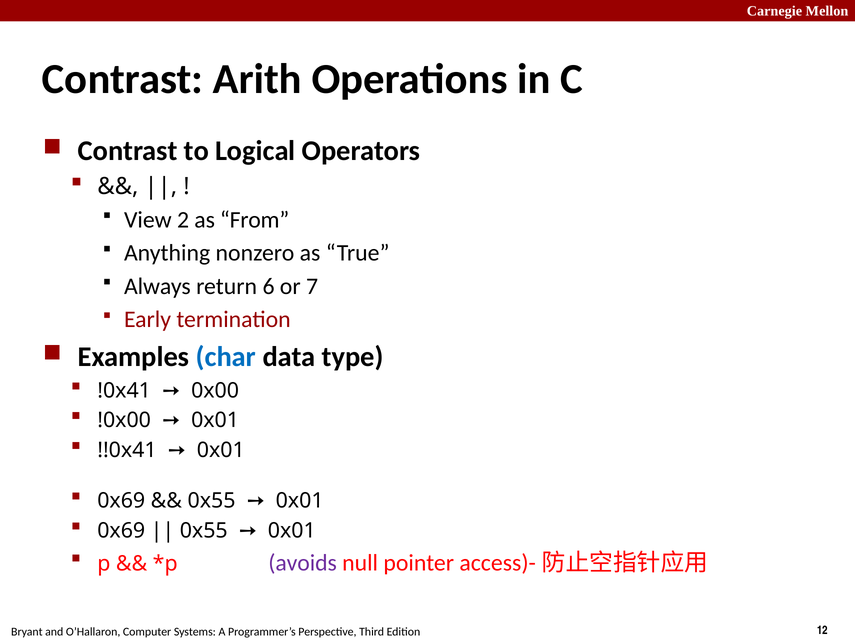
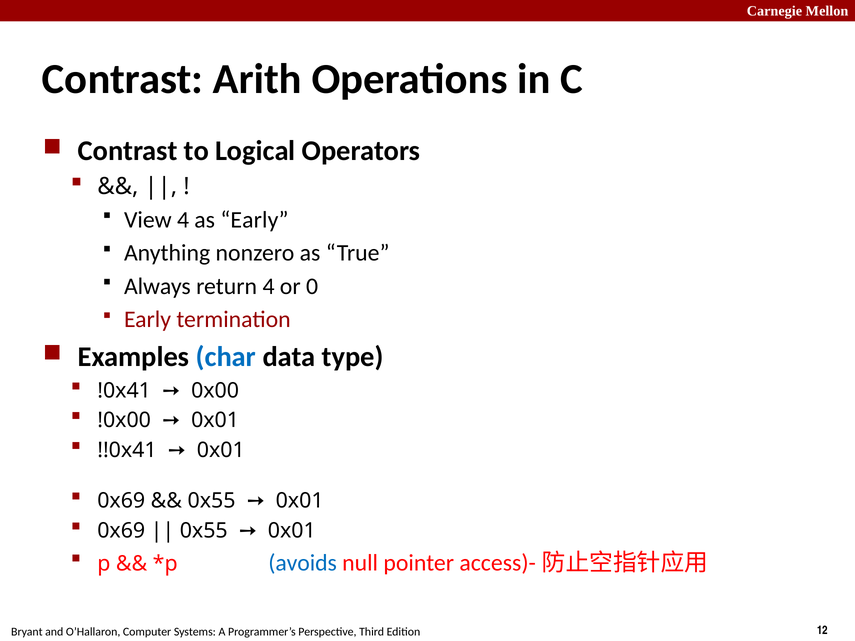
View 2: 2 -> 4
as From: From -> Early
return 6: 6 -> 4
7: 7 -> 0
avoids colour: purple -> blue
